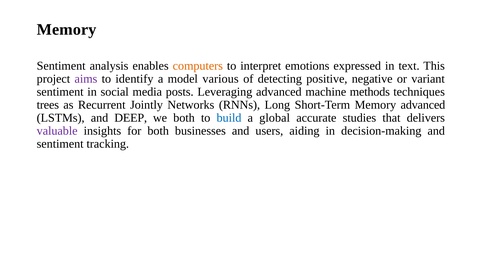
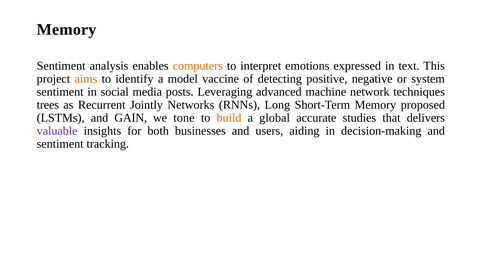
aims colour: purple -> orange
various: various -> vaccine
variant: variant -> system
methods: methods -> network
Memory advanced: advanced -> proposed
DEEP: DEEP -> GAIN
we both: both -> tone
build colour: blue -> orange
